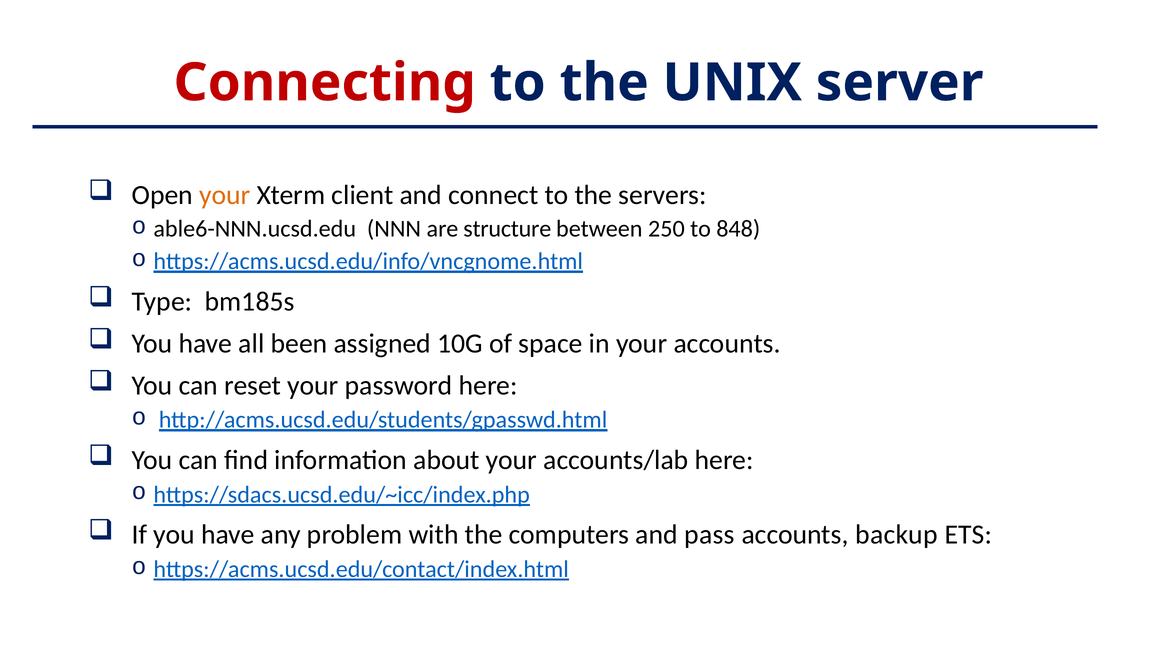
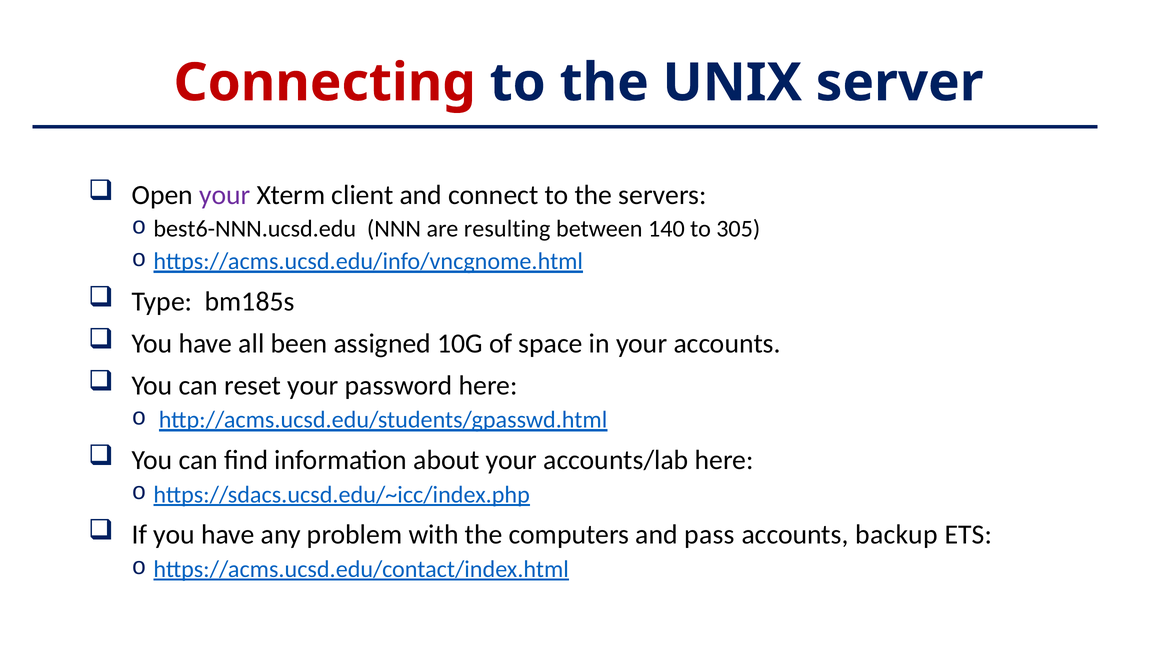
your at (225, 195) colour: orange -> purple
able6-NNN.ucsd.edu: able6-NNN.ucsd.edu -> best6-NNN.ucsd.edu
structure: structure -> resulting
250: 250 -> 140
848: 848 -> 305
